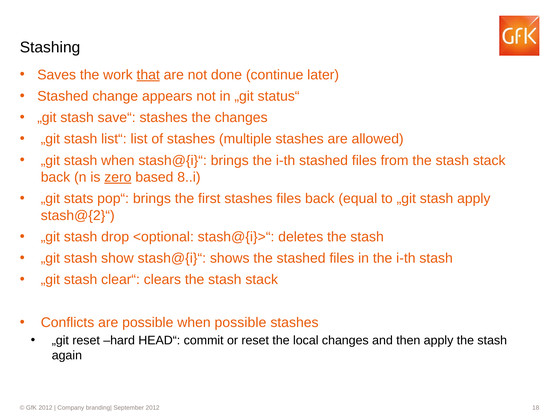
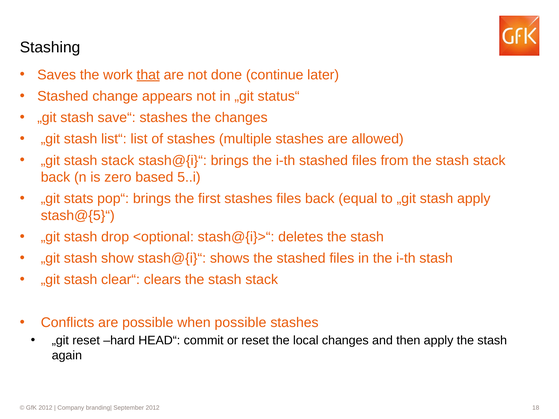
„git stash when: when -> stack
zero underline: present -> none
8..i: 8..i -> 5..i
stash@{2}“: stash@{2}“ -> stash@{5}“
